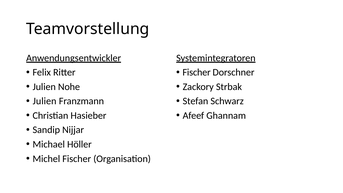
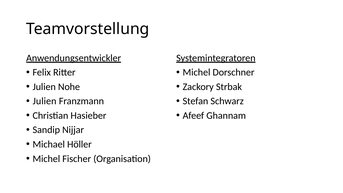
Fischer at (197, 72): Fischer -> Michel
